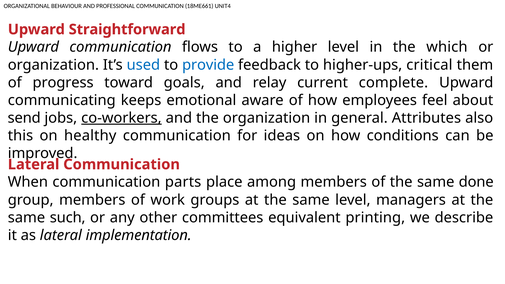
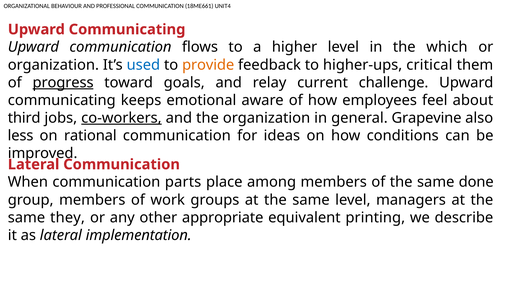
Straightforward at (127, 29): Straightforward -> Communicating
provide colour: blue -> orange
progress underline: none -> present
complete: complete -> challenge
send: send -> third
Attributes: Attributes -> Grapevine
this: this -> less
healthy: healthy -> rational
such: such -> they
committees: committees -> appropriate
